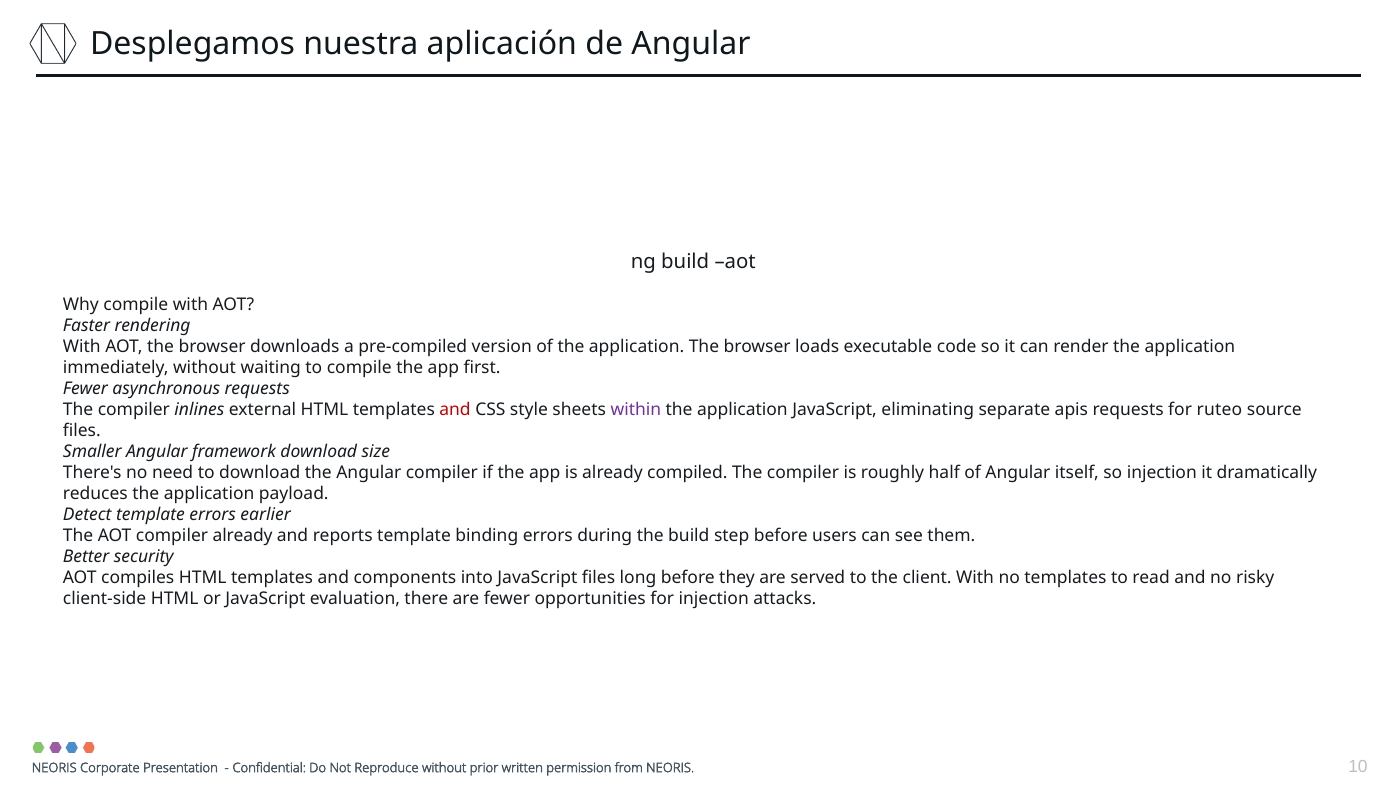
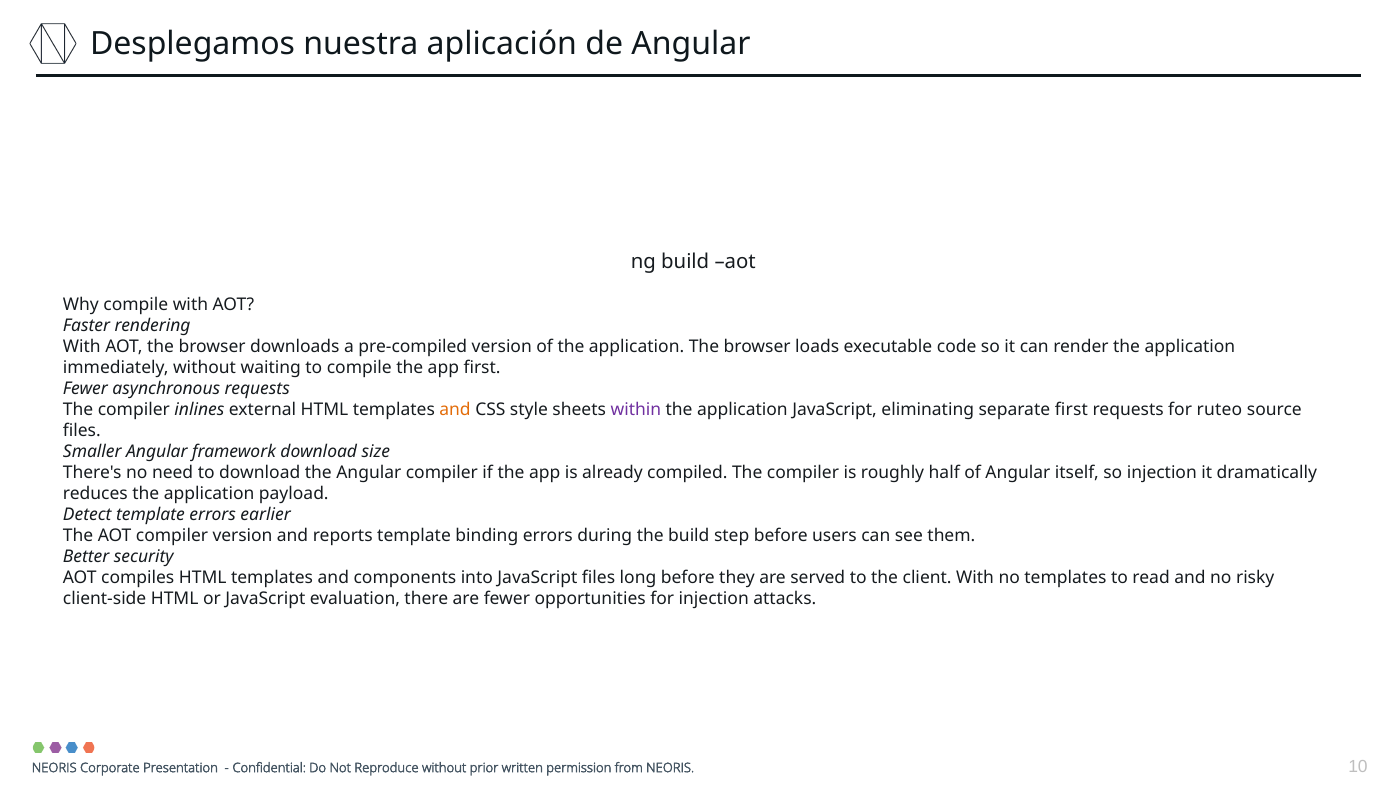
and at (455, 410) colour: red -> orange
separate apis: apis -> first
compiler already: already -> version
